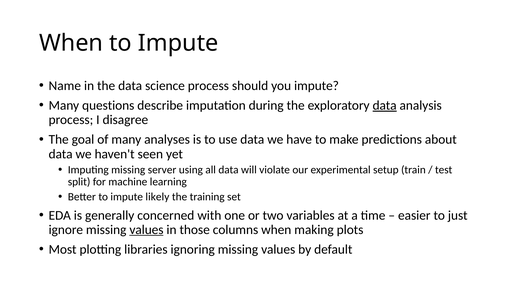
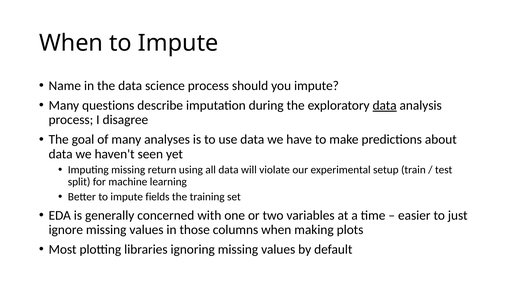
server: server -> return
likely: likely -> fields
values at (146, 230) underline: present -> none
